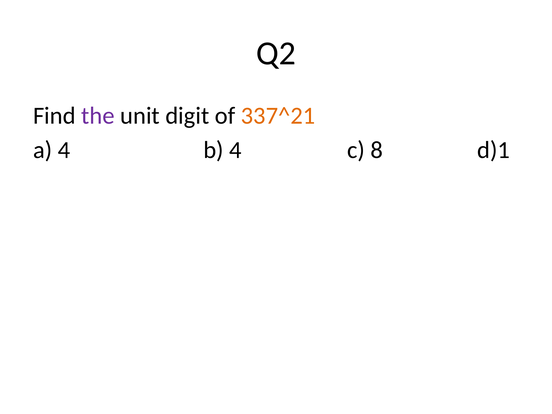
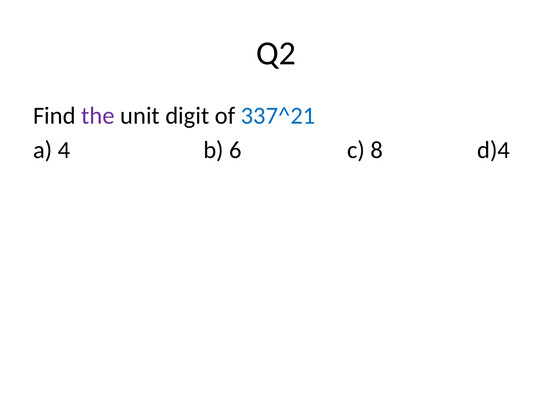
337^21 colour: orange -> blue
b 4: 4 -> 6
d)1: d)1 -> d)4
